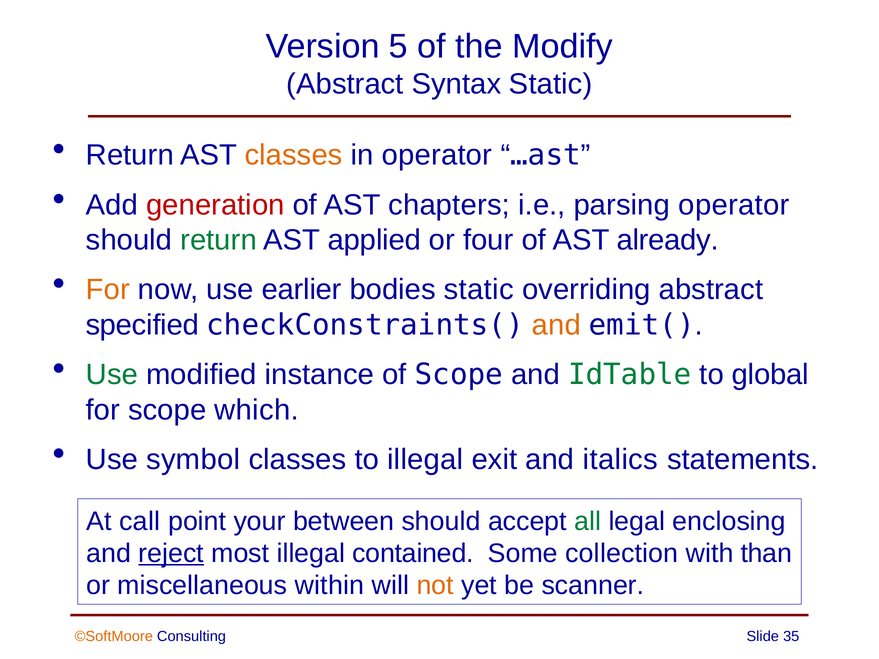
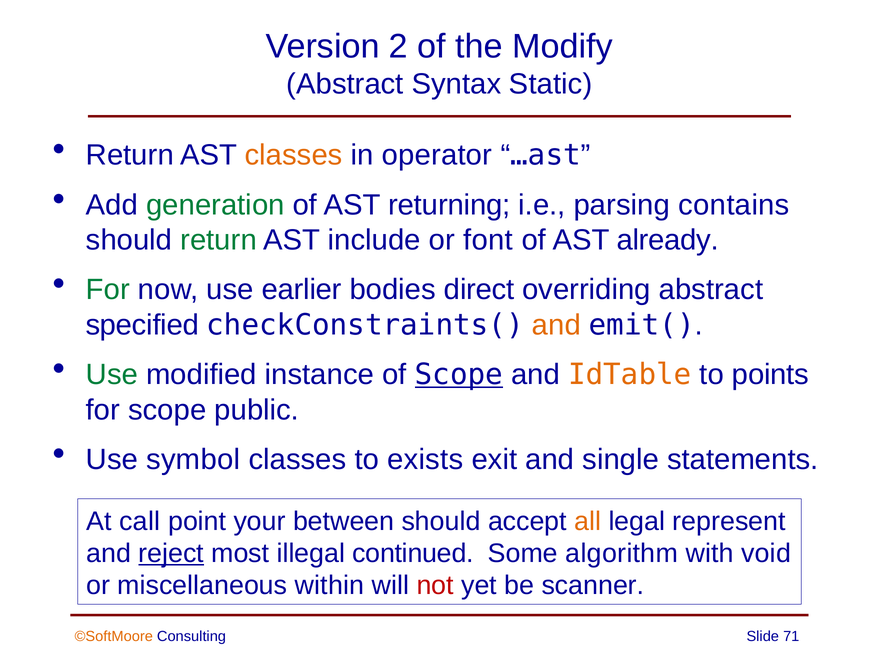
5: 5 -> 2
generation colour: red -> green
chapters: chapters -> returning
parsing operator: operator -> contains
applied: applied -> include
four: four -> font
For at (108, 290) colour: orange -> green
bodies static: static -> direct
Scope at (459, 375) underline: none -> present
IdTable colour: green -> orange
global: global -> points
which: which -> public
to illegal: illegal -> exists
italics: italics -> single
all colour: green -> orange
enclosing: enclosing -> represent
contained: contained -> continued
collection: collection -> algorithm
than: than -> void
not colour: orange -> red
35: 35 -> 71
